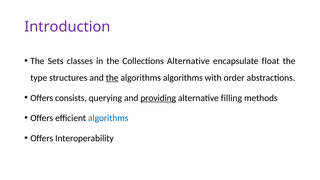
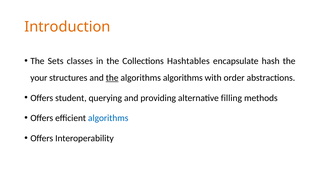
Introduction colour: purple -> orange
Collections Alternative: Alternative -> Hashtables
float: float -> hash
type: type -> your
consists: consists -> student
providing underline: present -> none
